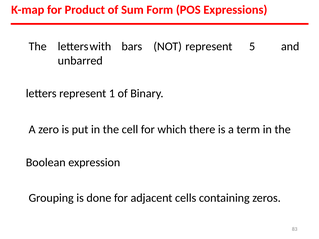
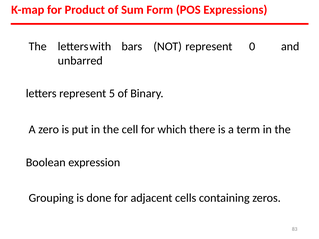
5: 5 -> 0
1: 1 -> 5
